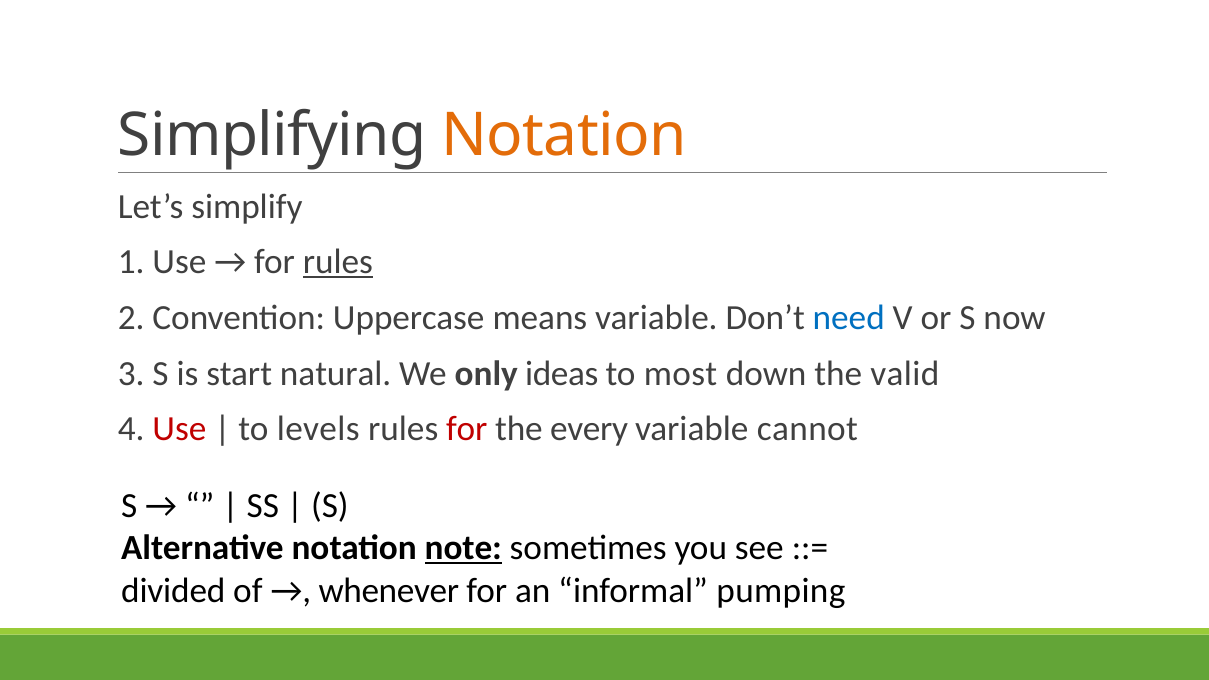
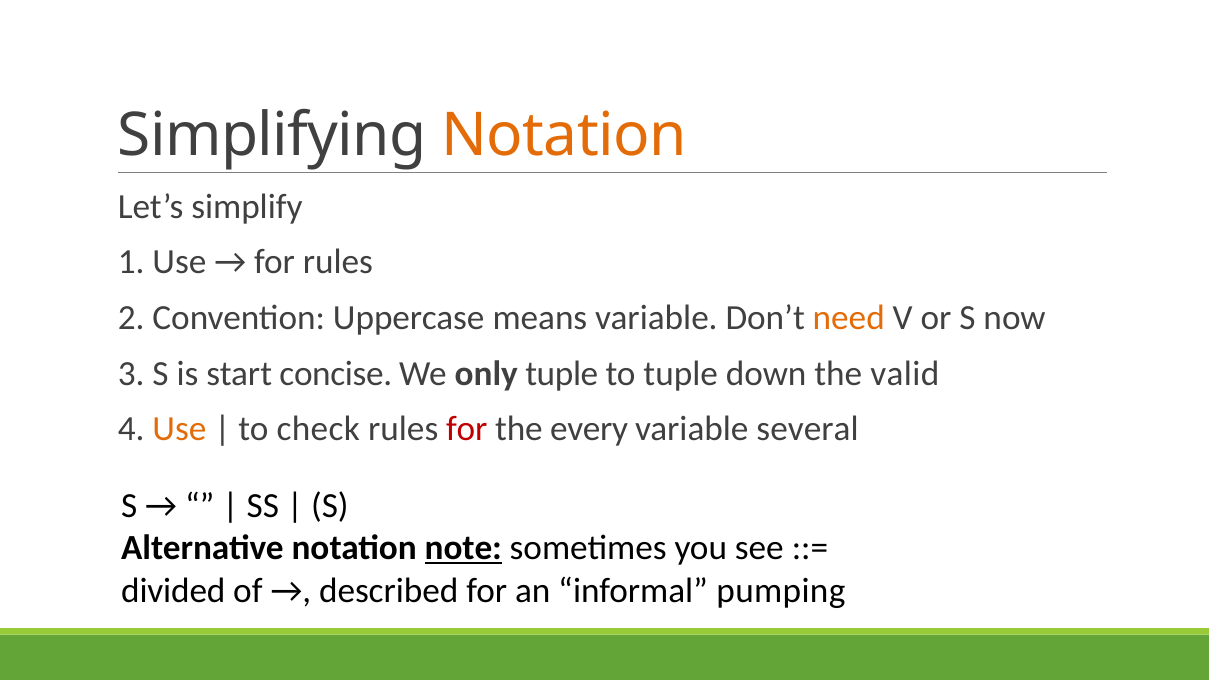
rules at (338, 262) underline: present -> none
need colour: blue -> orange
natural: natural -> concise
only ideas: ideas -> tuple
to most: most -> tuple
Use at (179, 429) colour: red -> orange
levels: levels -> check
cannot: cannot -> several
whenever: whenever -> described
